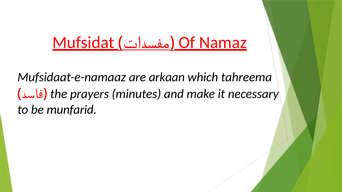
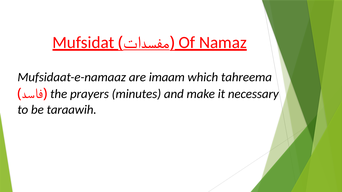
arkaan: arkaan -> imaam
munfarid: munfarid -> taraawih
